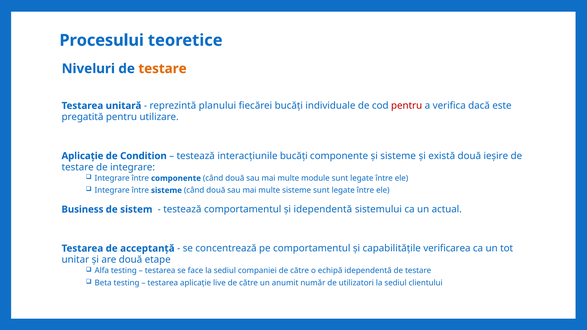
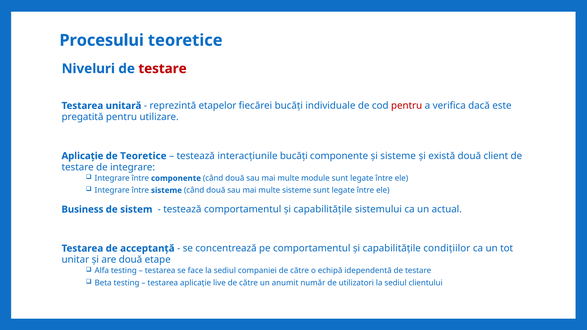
testare at (163, 69) colour: orange -> red
planului: planului -> etapelor
de Condition: Condition -> Teoretice
ieșire: ieșire -> client
testează comportamentul și idependentă: idependentă -> capabilitățile
verificarea: verificarea -> condițiilor
